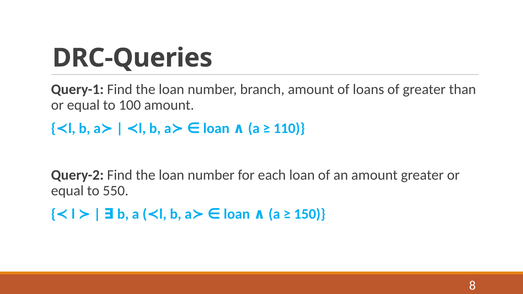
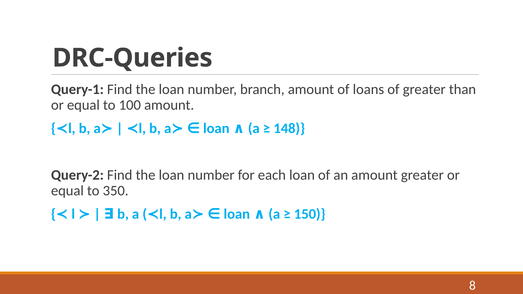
110: 110 -> 148
550: 550 -> 350
